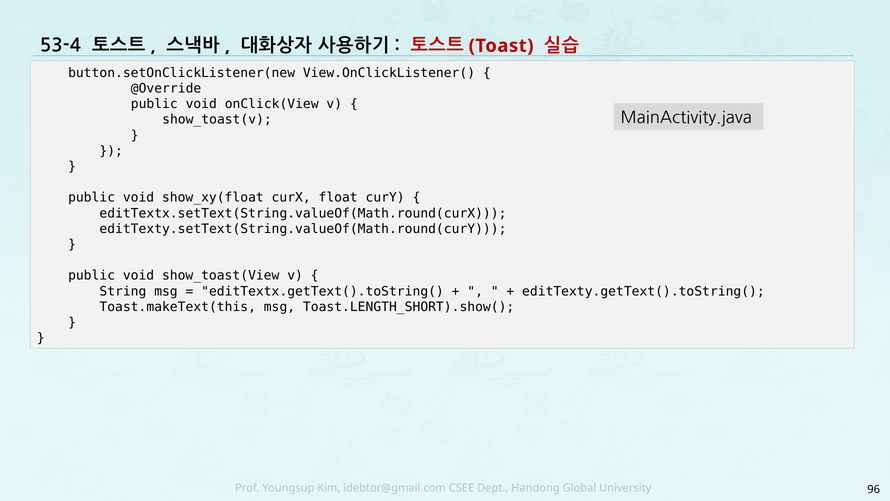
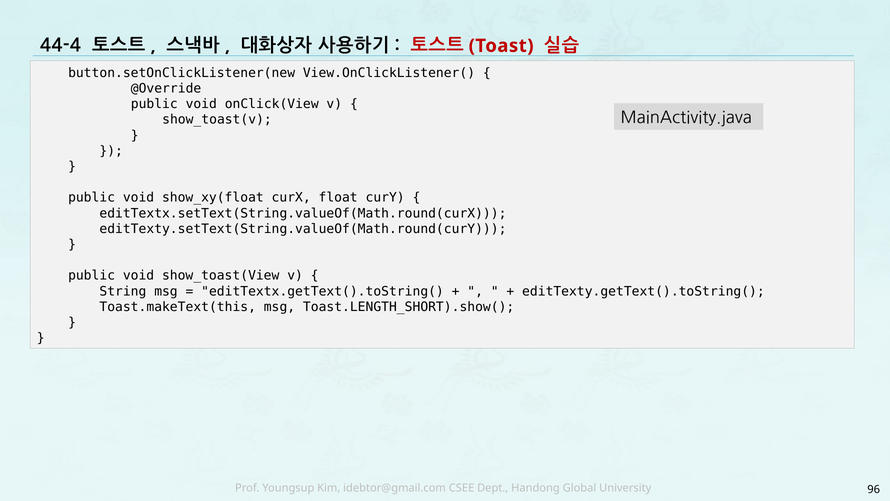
53-4: 53-4 -> 44-4
